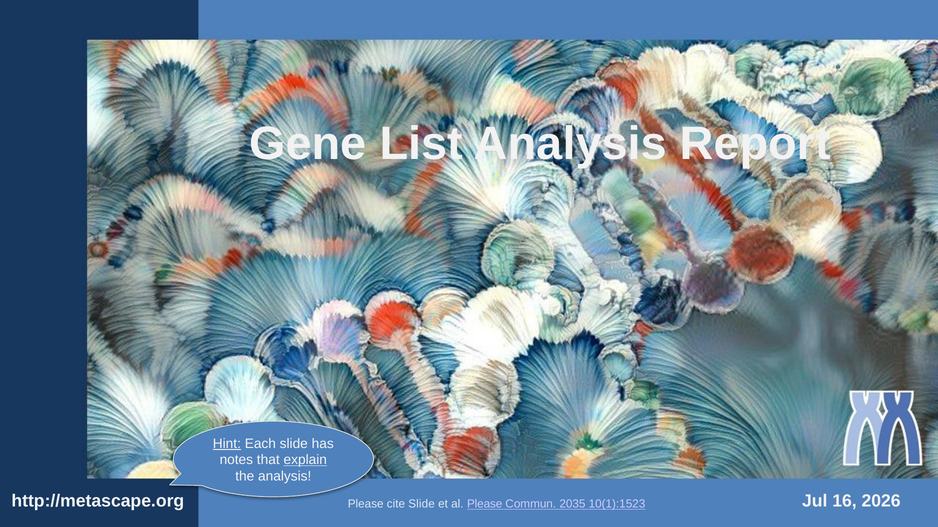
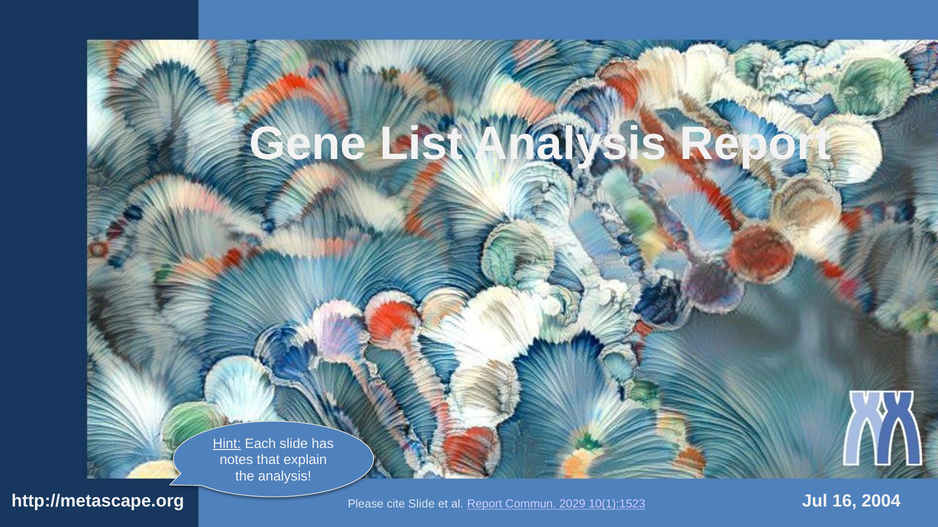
explain underline: present -> none
2026: 2026 -> 2004
al Please: Please -> Report
2035: 2035 -> 2029
